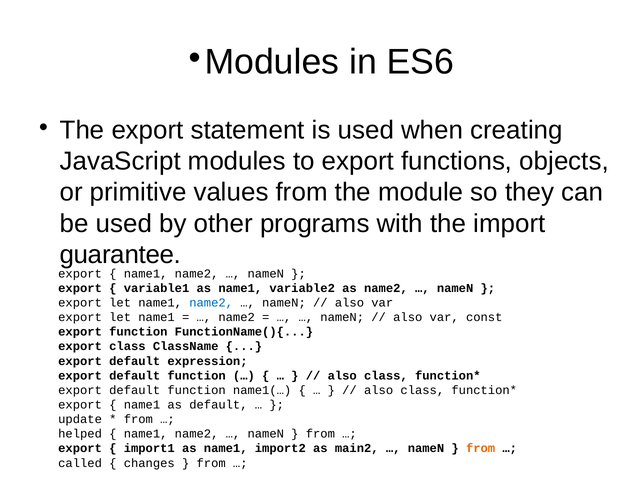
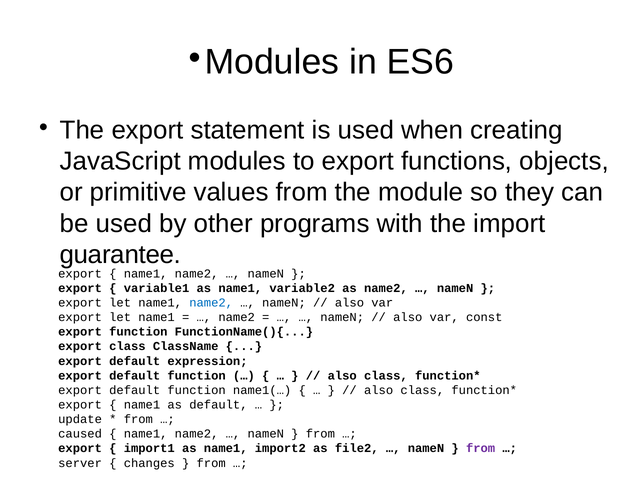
helped: helped -> caused
main2: main2 -> file2
from at (481, 449) colour: orange -> purple
called: called -> server
